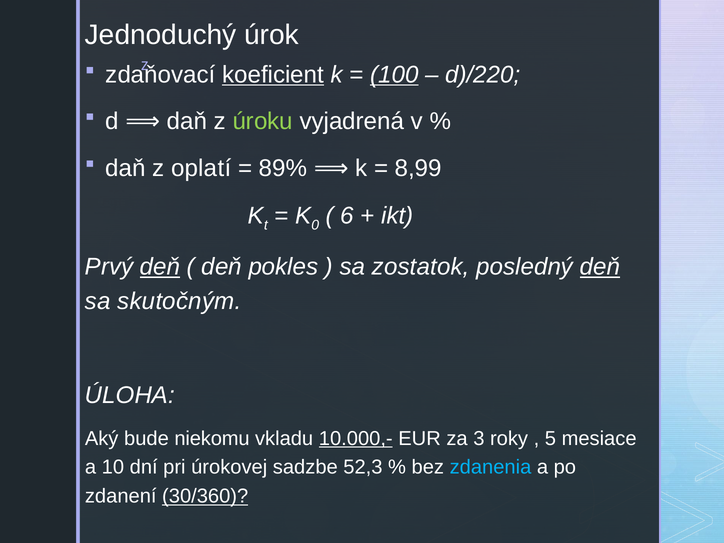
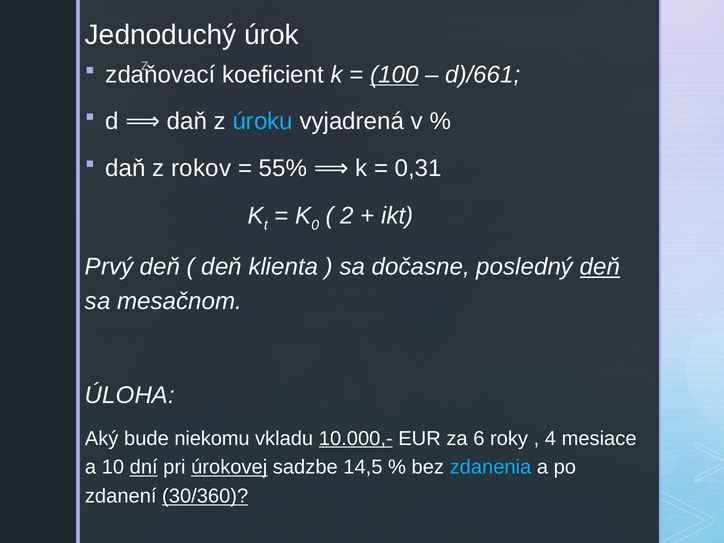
koeficient underline: present -> none
d)/220: d)/220 -> d)/661
úroku colour: light green -> light blue
oplatí: oplatí -> rokov
89%: 89% -> 55%
8,99: 8,99 -> 0,31
6: 6 -> 2
deň at (160, 267) underline: present -> none
pokles: pokles -> klienta
zostatok: zostatok -> dočasne
skutočným: skutočným -> mesačnom
3: 3 -> 6
5: 5 -> 4
dní underline: none -> present
úrokovej underline: none -> present
52,3: 52,3 -> 14,5
